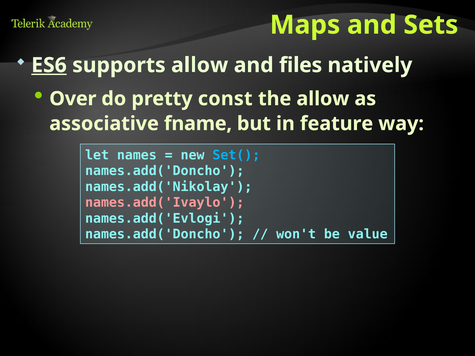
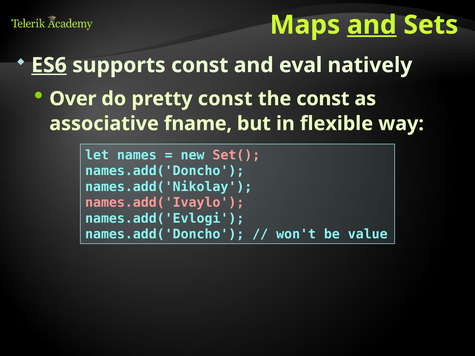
and at (372, 25) underline: none -> present
supports allow: allow -> const
files: files -> eval
the allow: allow -> const
feature: feature -> flexible
Set( colour: light blue -> pink
